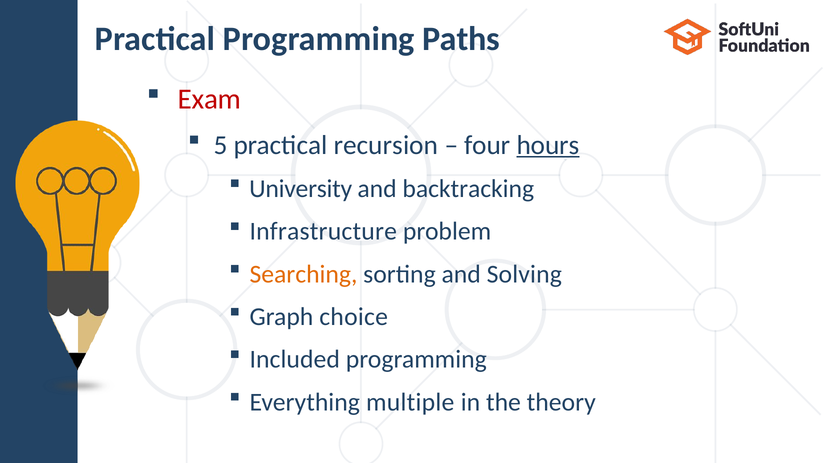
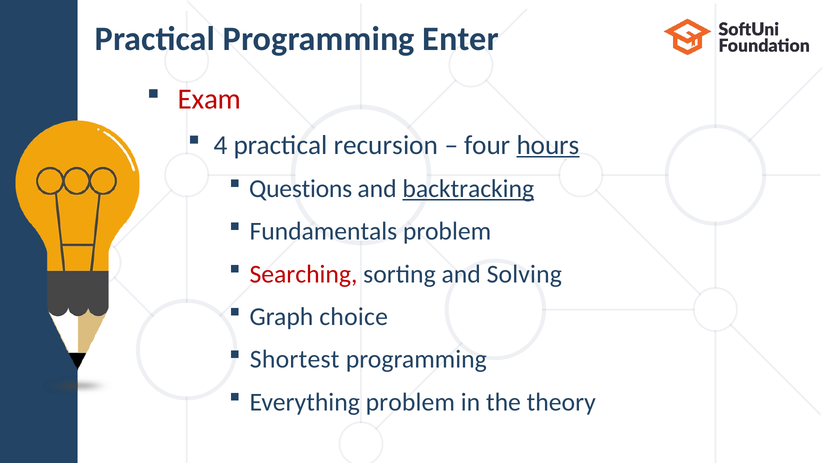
Paths: Paths -> Enter
5: 5 -> 4
University: University -> Questions
backtracking underline: none -> present
Infrastructure: Infrastructure -> Fundamentals
Searching colour: orange -> red
Included: Included -> Shortest
Everything multiple: multiple -> problem
